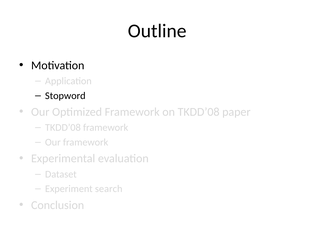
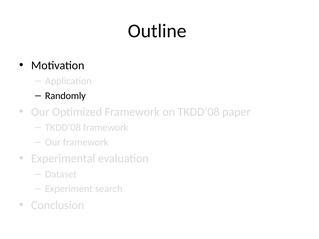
Stopword: Stopword -> Randomly
